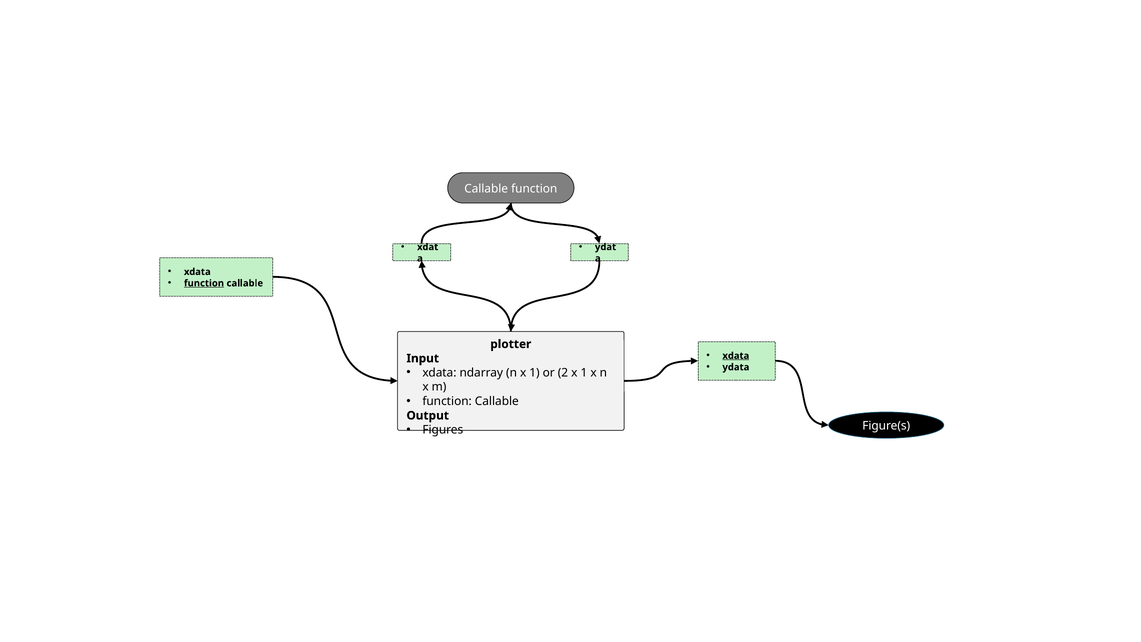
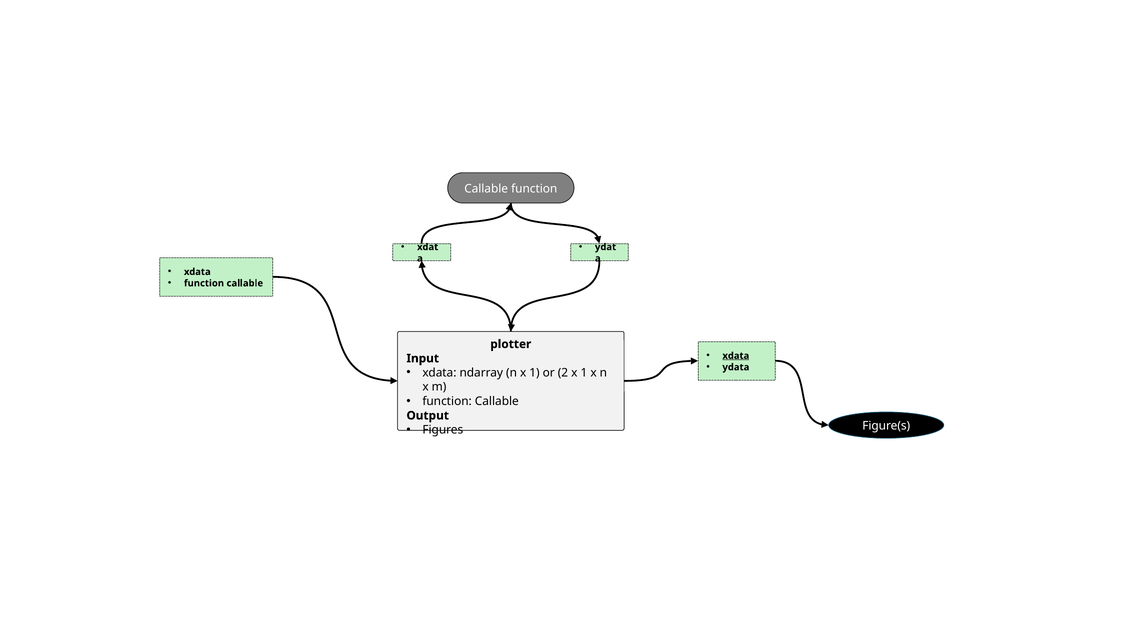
function at (204, 283) underline: present -> none
